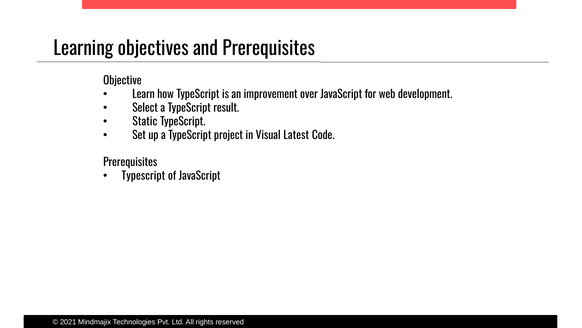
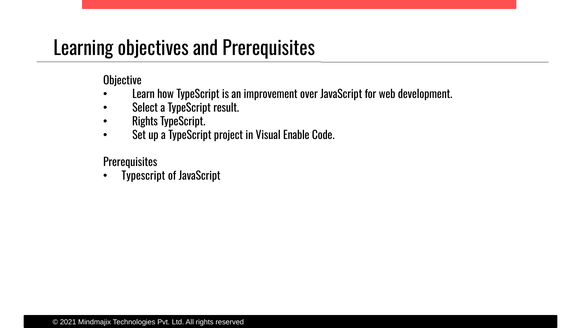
Static at (145, 121): Static -> Rights
Latest: Latest -> Enable
